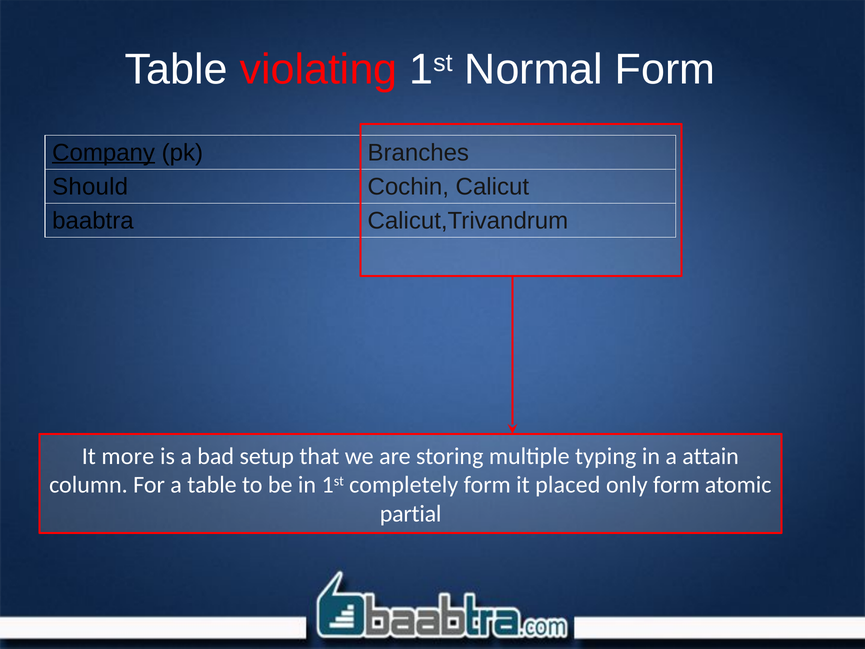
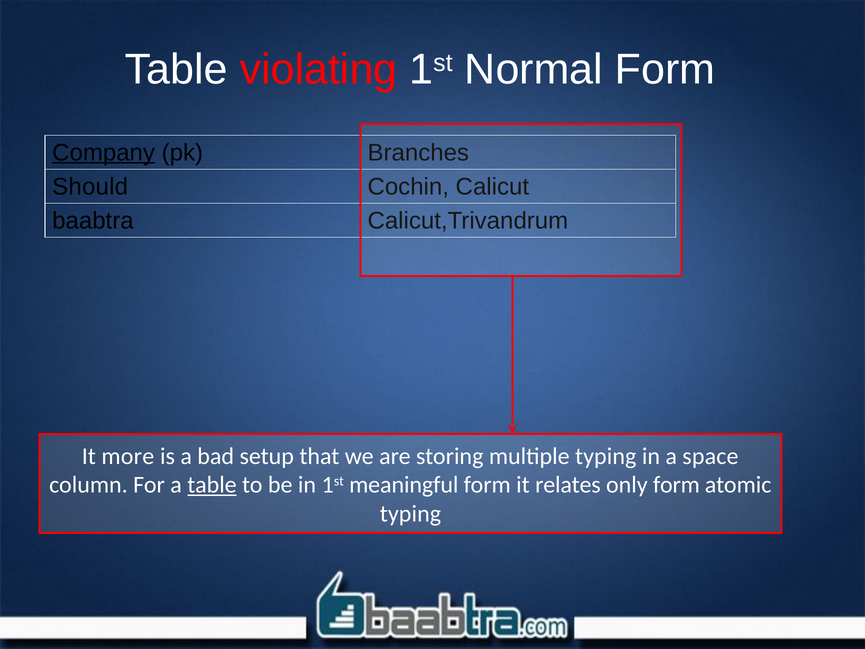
attain: attain -> space
table at (212, 485) underline: none -> present
completely: completely -> meaningful
placed: placed -> relates
partial at (411, 514): partial -> typing
